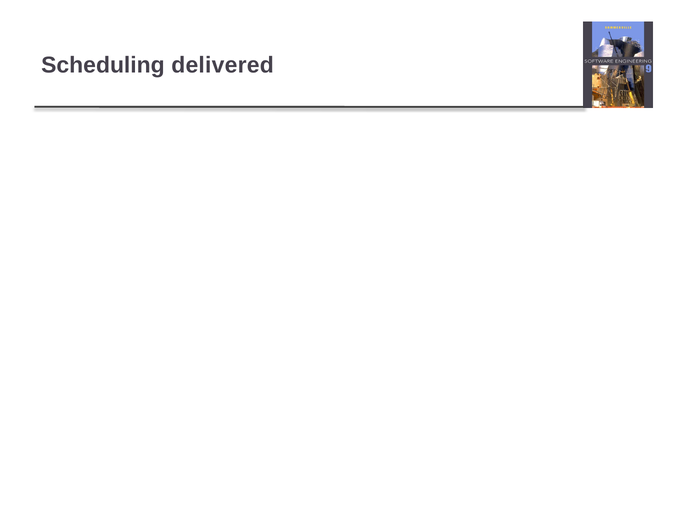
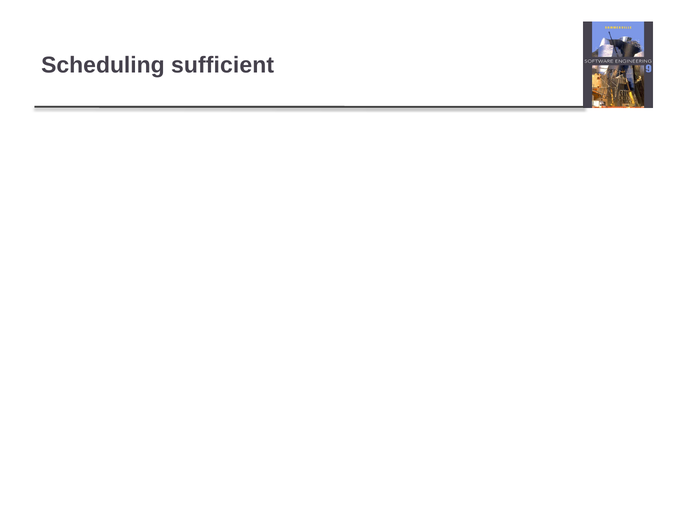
delivered: delivered -> sufficient
